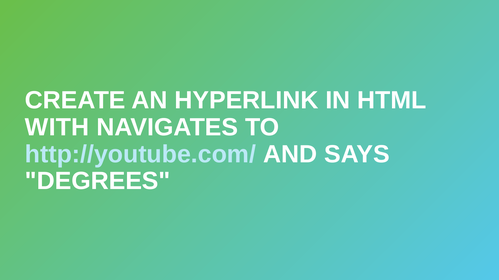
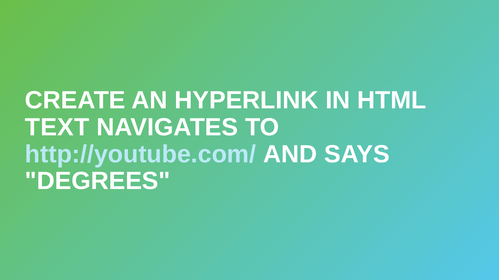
WITH: WITH -> TEXT
